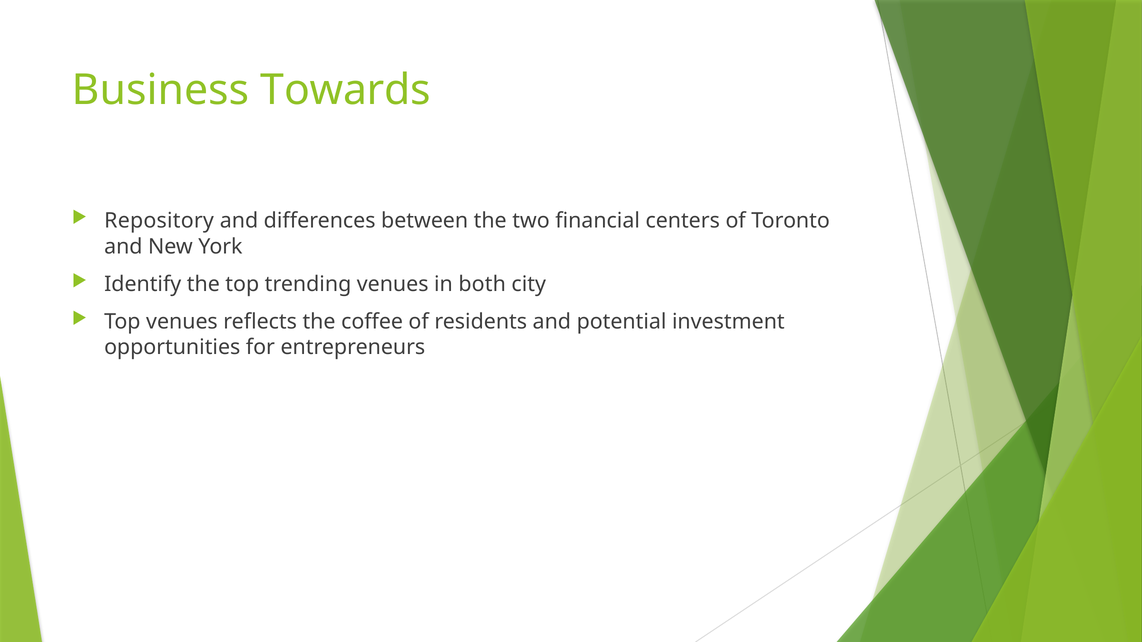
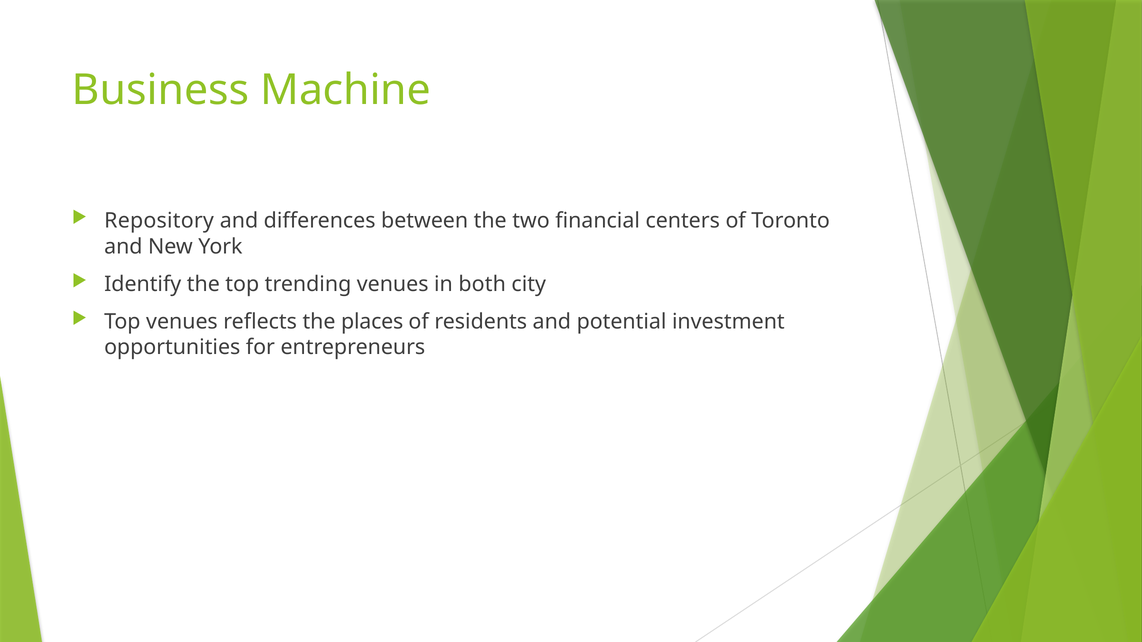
Towards: Towards -> Machine
coffee: coffee -> places
